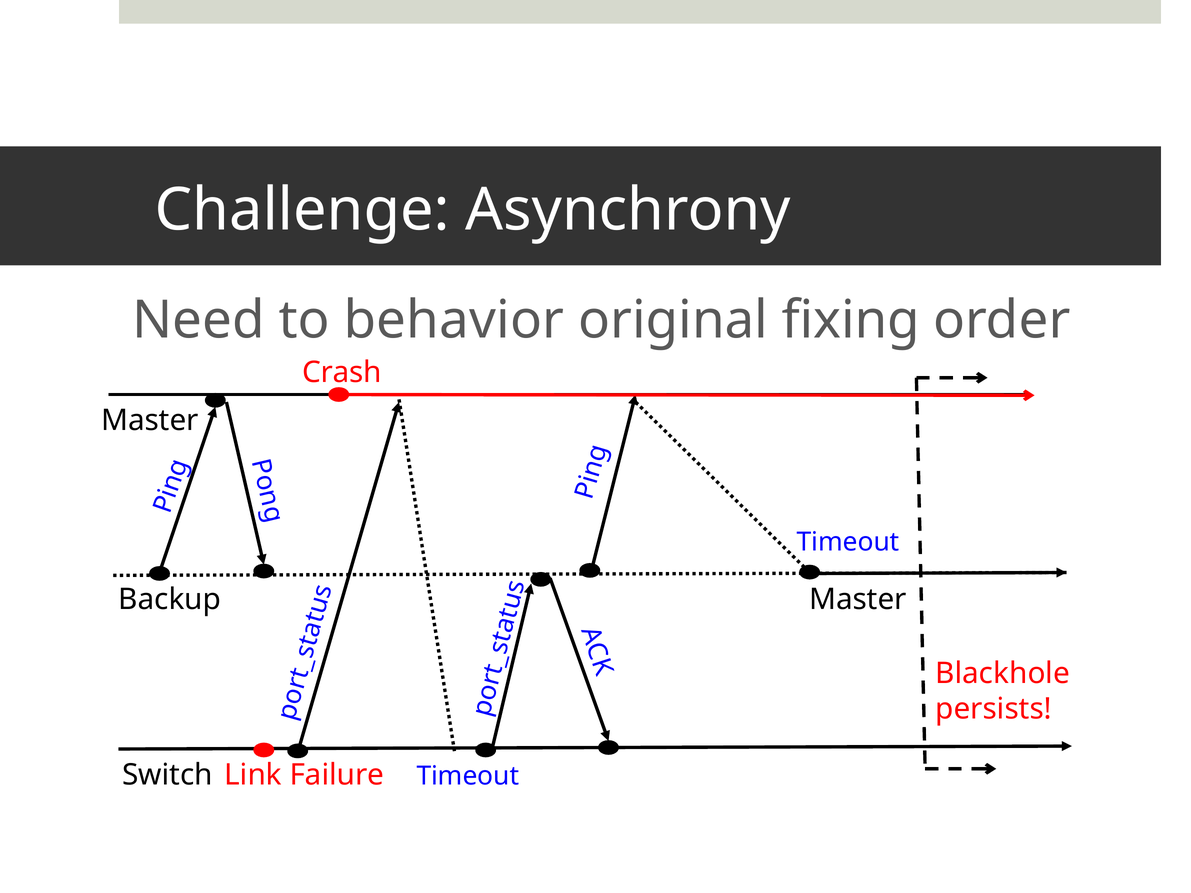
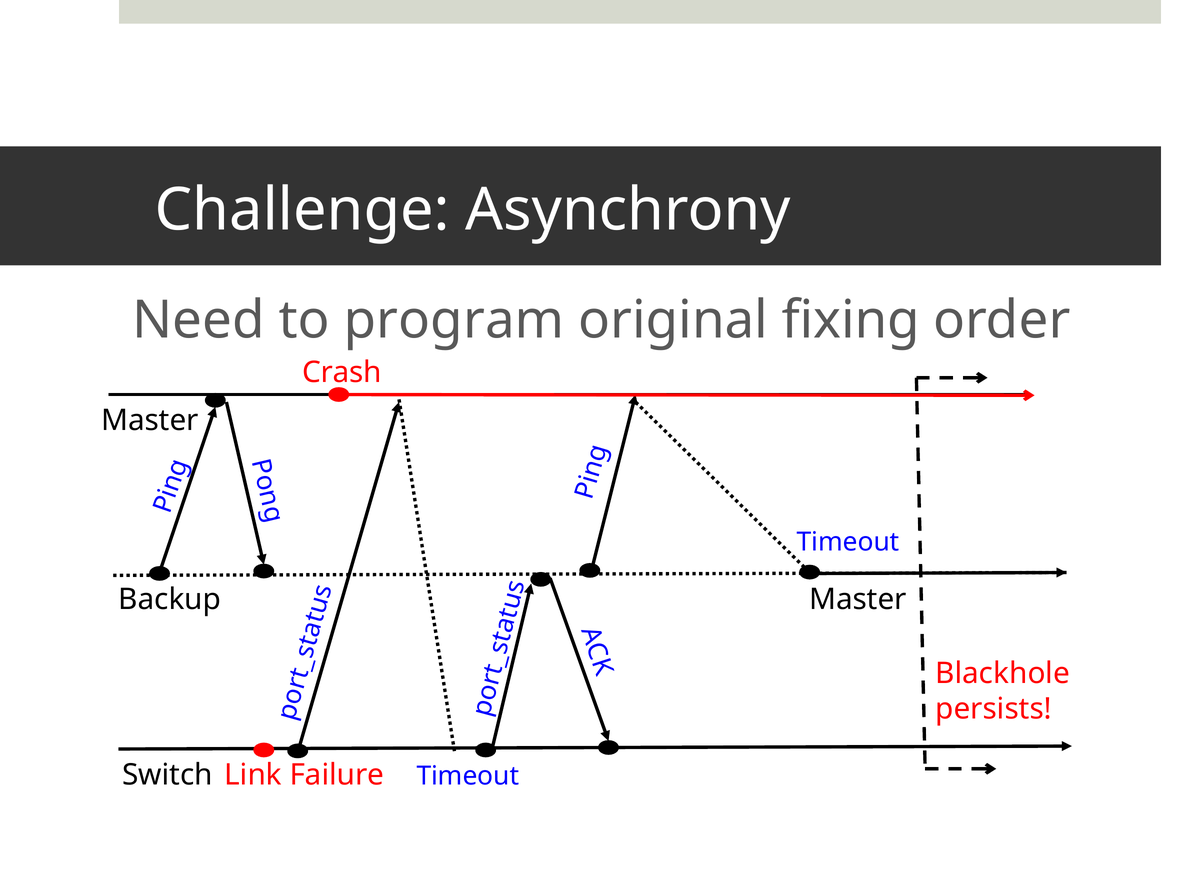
behavior: behavior -> program
